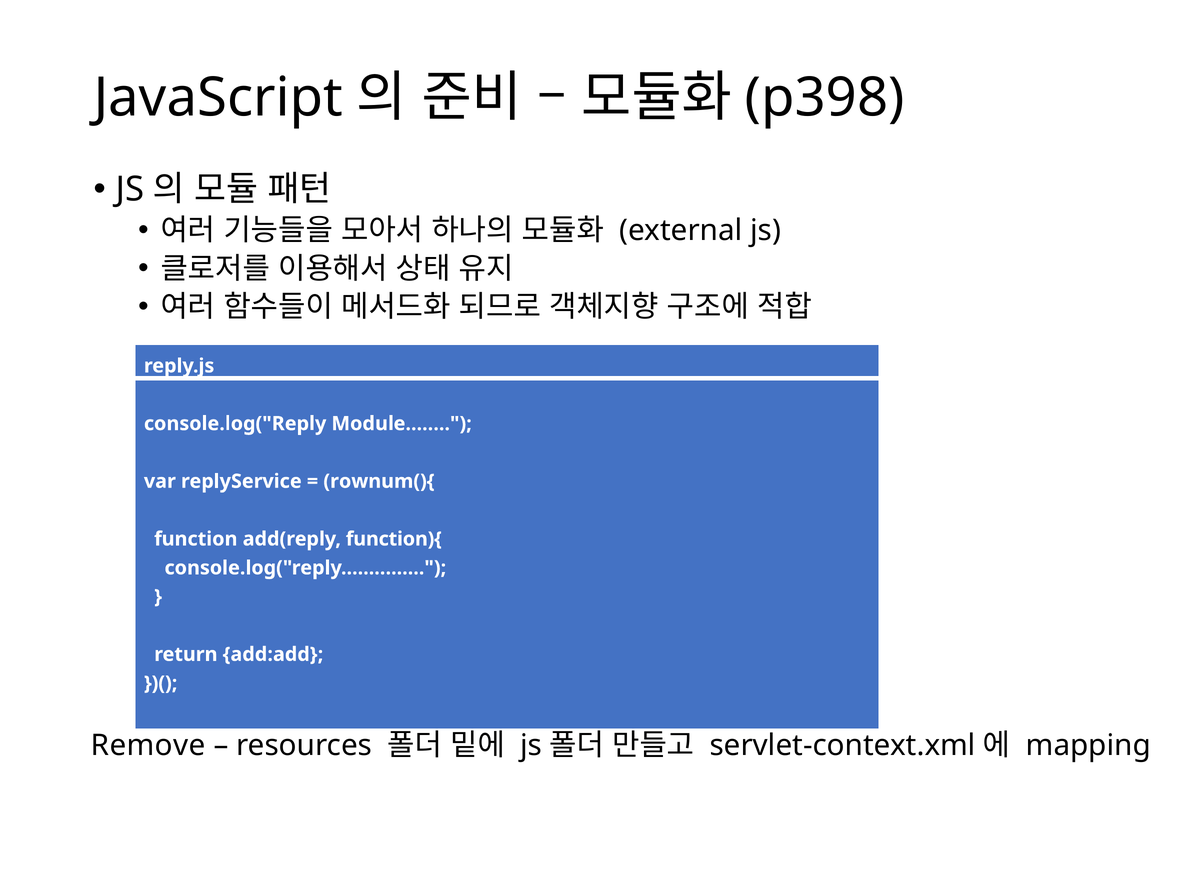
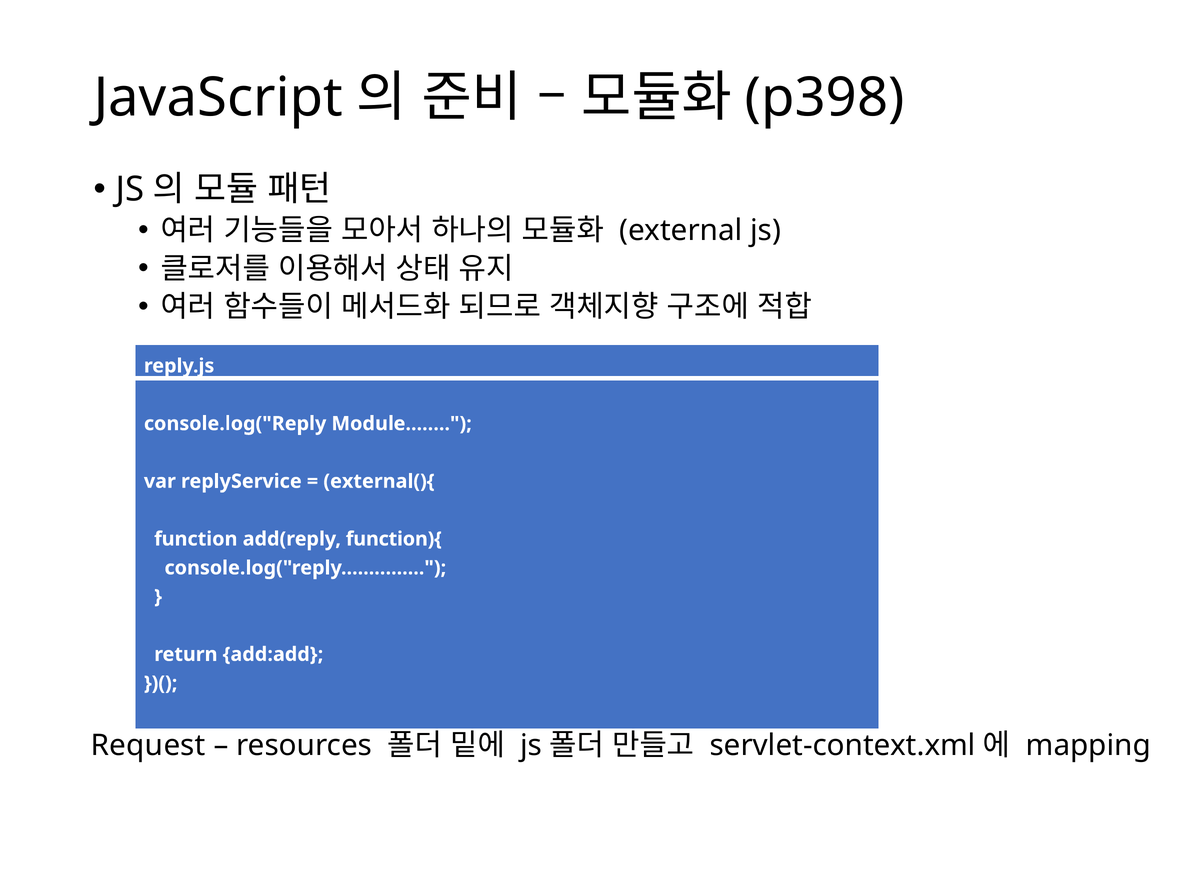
rownum(){: rownum(){ -> external(){
Remove: Remove -> Request
